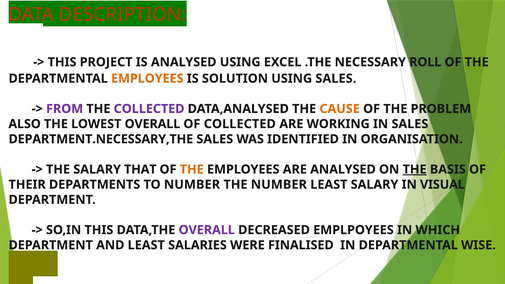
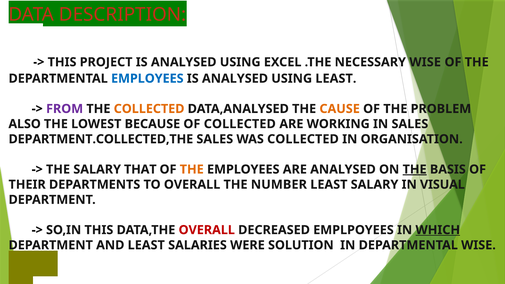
NECESSARY ROLL: ROLL -> WISE
EMPLOYEES at (147, 79) colour: orange -> blue
SOLUTION at (235, 79): SOLUTION -> ANALYSED
USING SALES: SALES -> LEAST
COLLECTED at (149, 109) colour: purple -> orange
LOWEST OVERALL: OVERALL -> BECAUSE
DEPARTMENT.NECESSARY,THE: DEPARTMENT.NECESSARY,THE -> DEPARTMENT.COLLECTED,THE
WAS IDENTIFIED: IDENTIFIED -> COLLECTED
TO NUMBER: NUMBER -> OVERALL
OVERALL at (207, 230) colour: purple -> red
WHICH underline: none -> present
FINALISED: FINALISED -> SOLUTION
